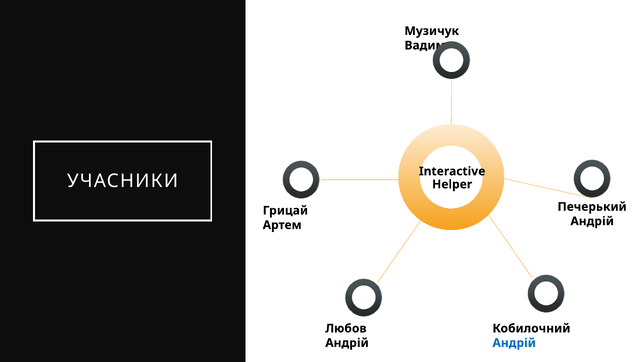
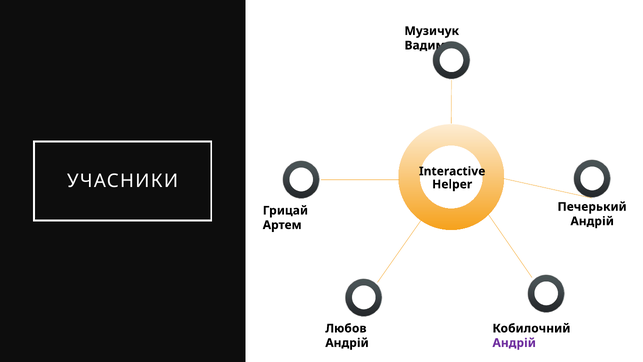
Андрій at (514, 343) colour: blue -> purple
